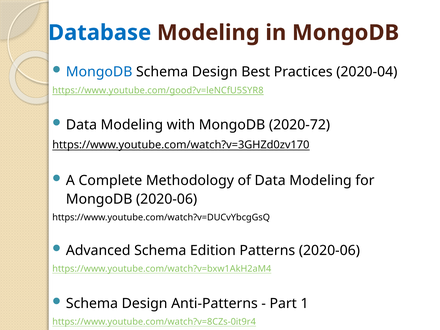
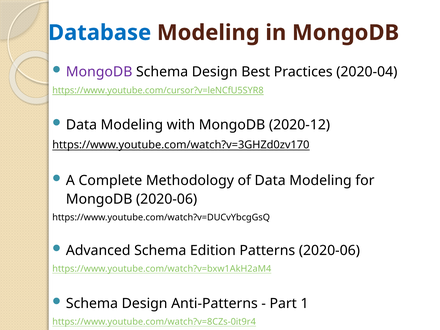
MongoDB at (99, 72) colour: blue -> purple
https://www.youtube.com/good?v=leNCfU5SYR8: https://www.youtube.com/good?v=leNCfU5SYR8 -> https://www.youtube.com/cursor?v=leNCfU5SYR8
2020-72: 2020-72 -> 2020-12
